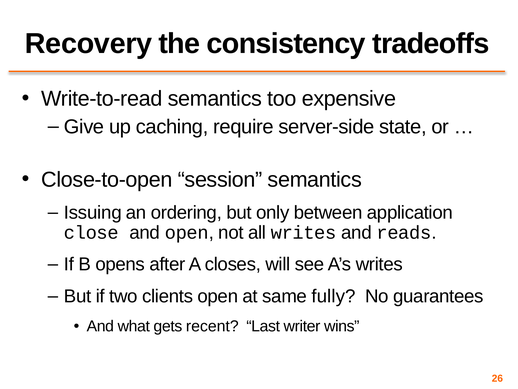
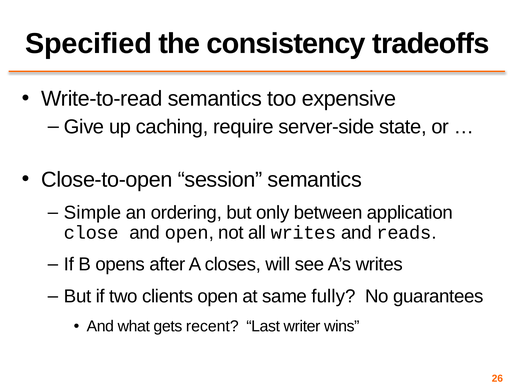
Recovery: Recovery -> Specified
Issuing: Issuing -> Simple
